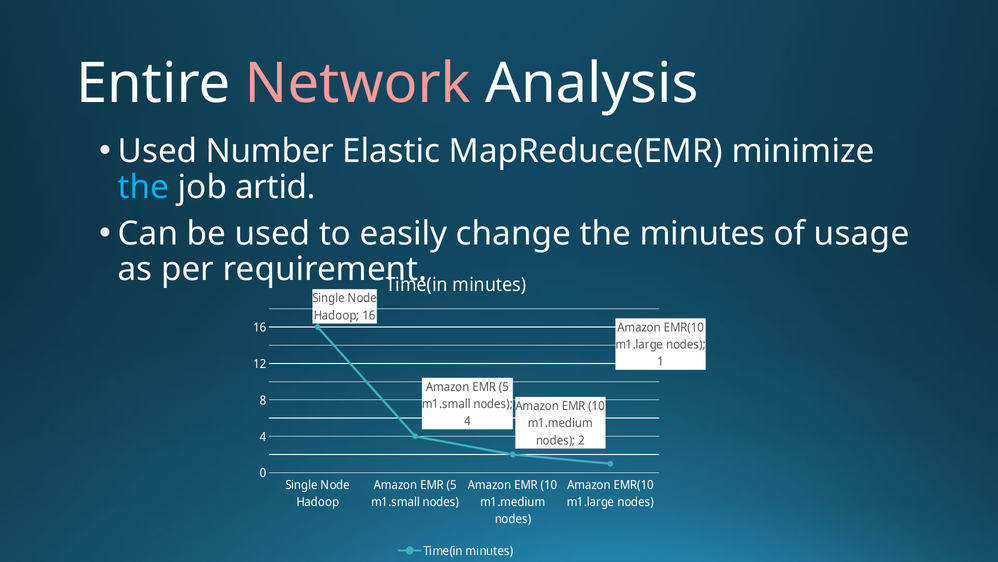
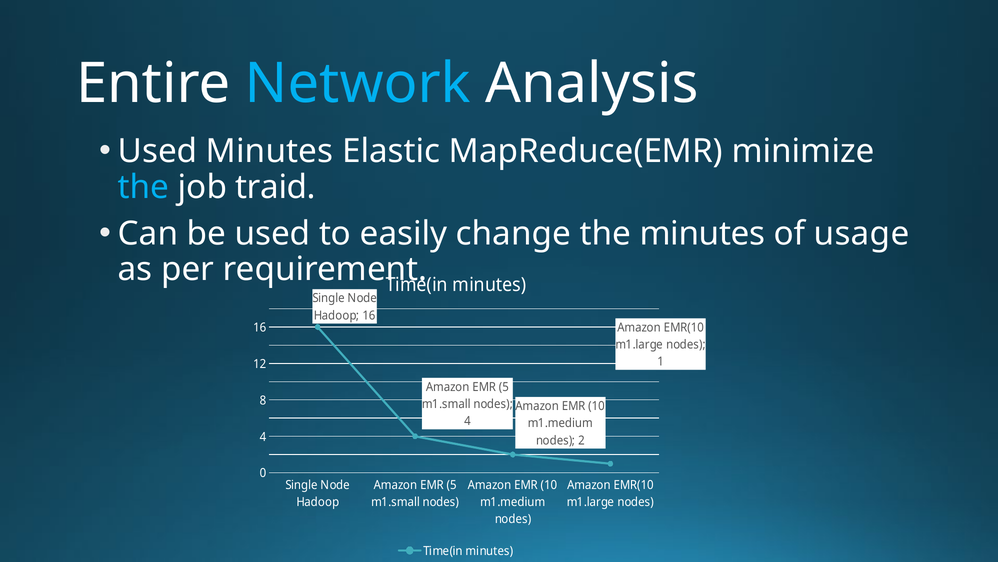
Network colour: pink -> light blue
Used Number: Number -> Minutes
artid: artid -> traid
